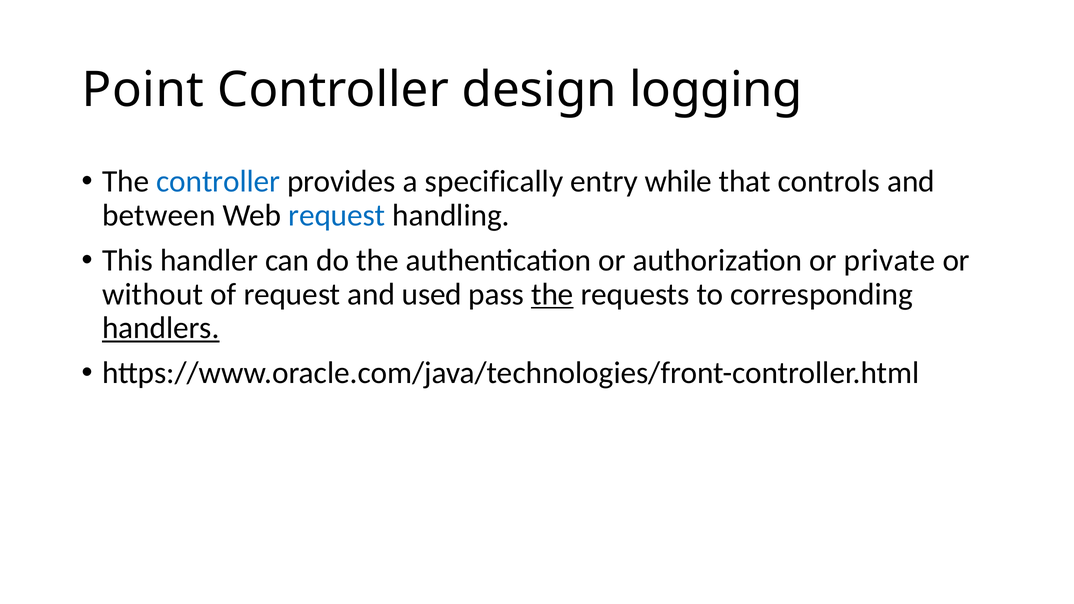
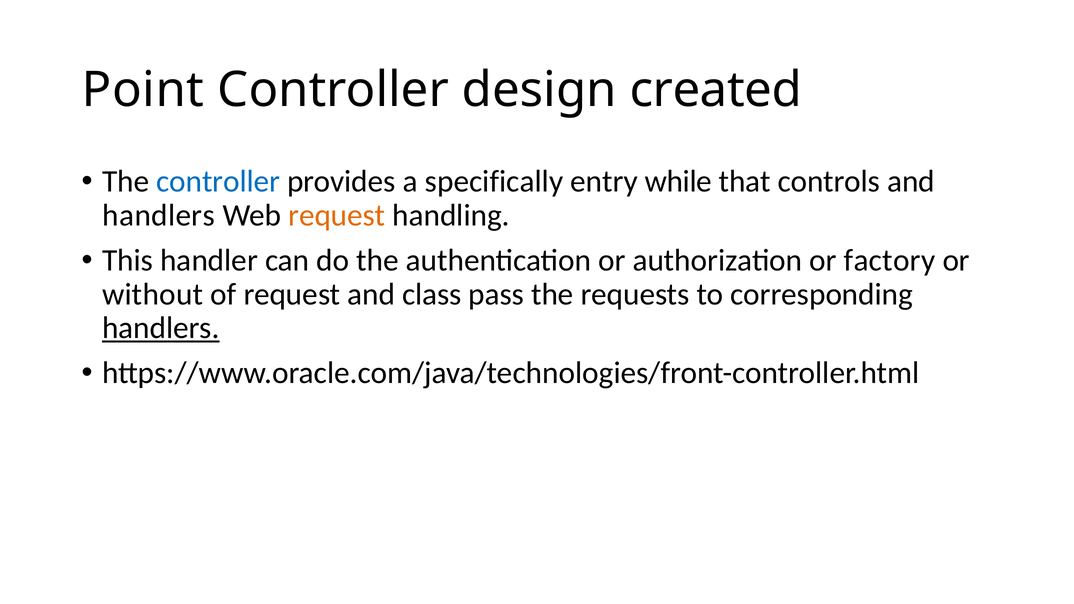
logging: logging -> created
between at (159, 215): between -> handlers
request at (337, 215) colour: blue -> orange
private: private -> factory
used: used -> class
the at (552, 294) underline: present -> none
